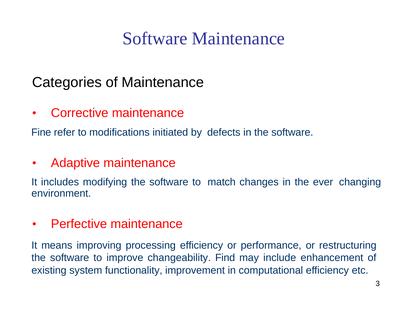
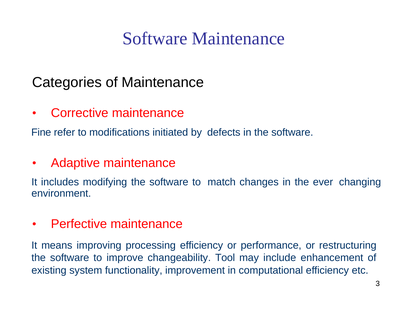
Find: Find -> Tool
